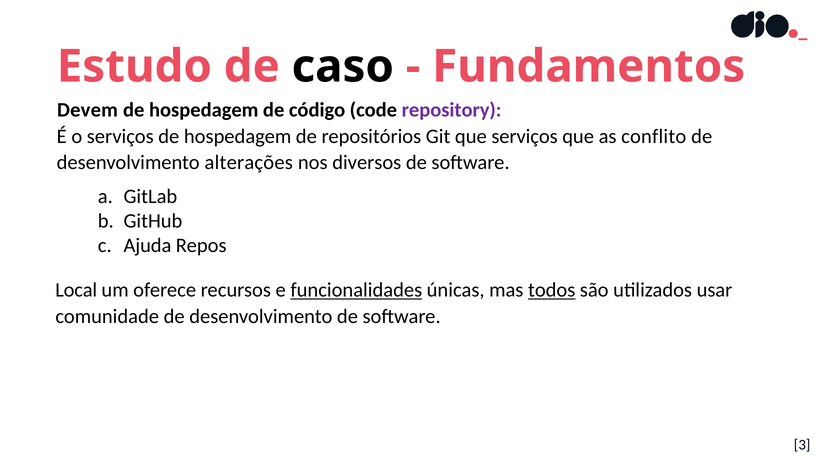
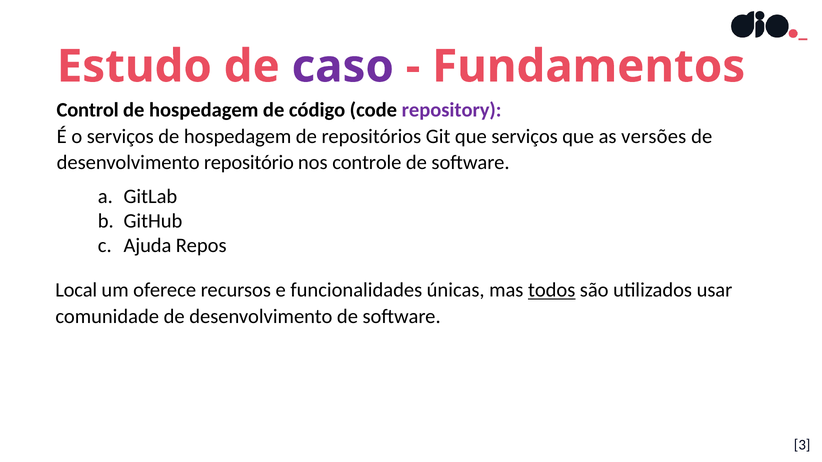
caso colour: black -> purple
Devem: Devem -> Control
conflito: conflito -> versões
alterações: alterações -> repositório
diversos: diversos -> controle
funcionalidades underline: present -> none
